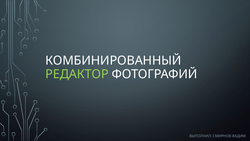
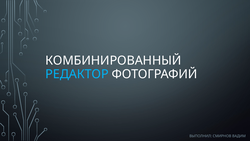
РЕДАКТОР colour: light green -> light blue
